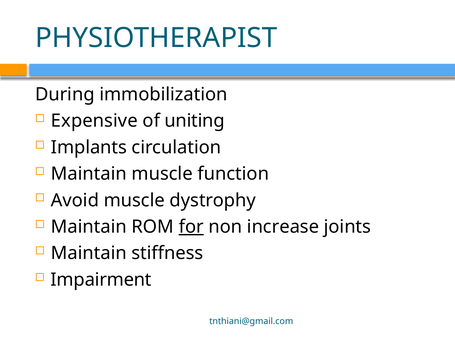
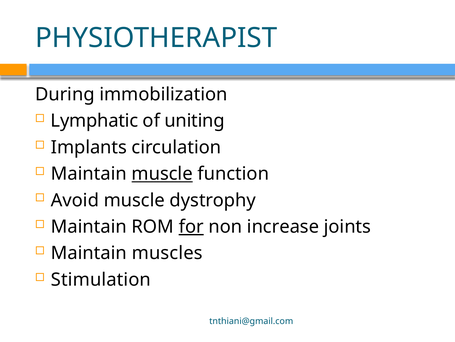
Expensive: Expensive -> Lymphatic
muscle at (162, 173) underline: none -> present
stiffness: stiffness -> muscles
Impairment: Impairment -> Stimulation
